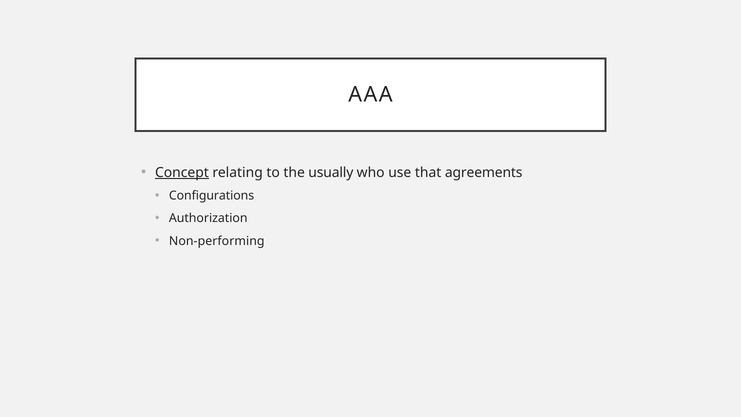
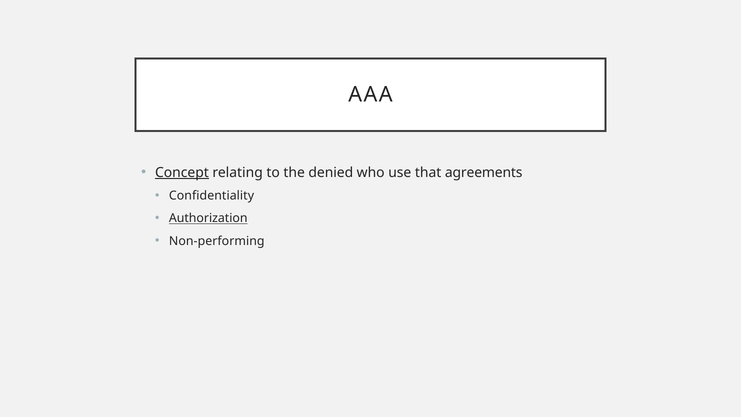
usually: usually -> denied
Configurations: Configurations -> Confidentiality
Authorization underline: none -> present
